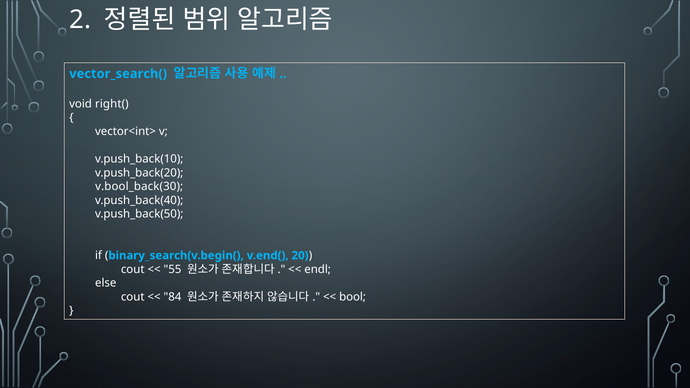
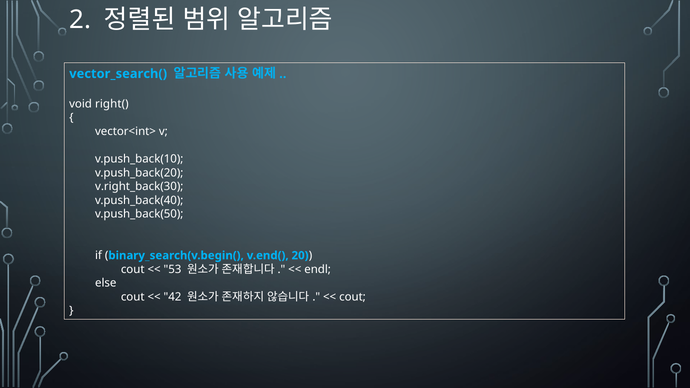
v.bool_back(30: v.bool_back(30 -> v.right_back(30
55: 55 -> 53
84: 84 -> 42
bool at (353, 297): bool -> cout
